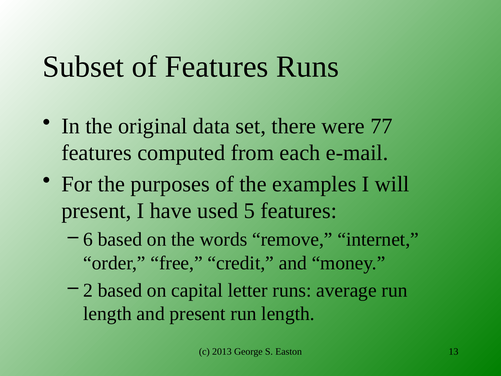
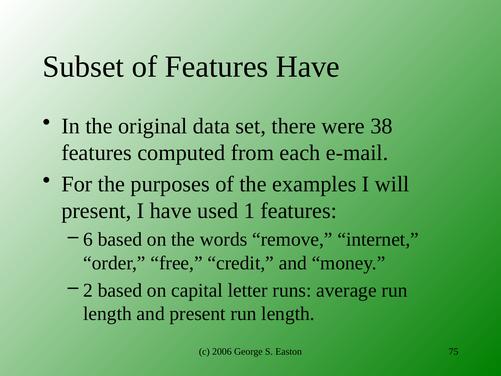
Features Runs: Runs -> Have
77: 77 -> 38
5: 5 -> 1
2013: 2013 -> 2006
13: 13 -> 75
